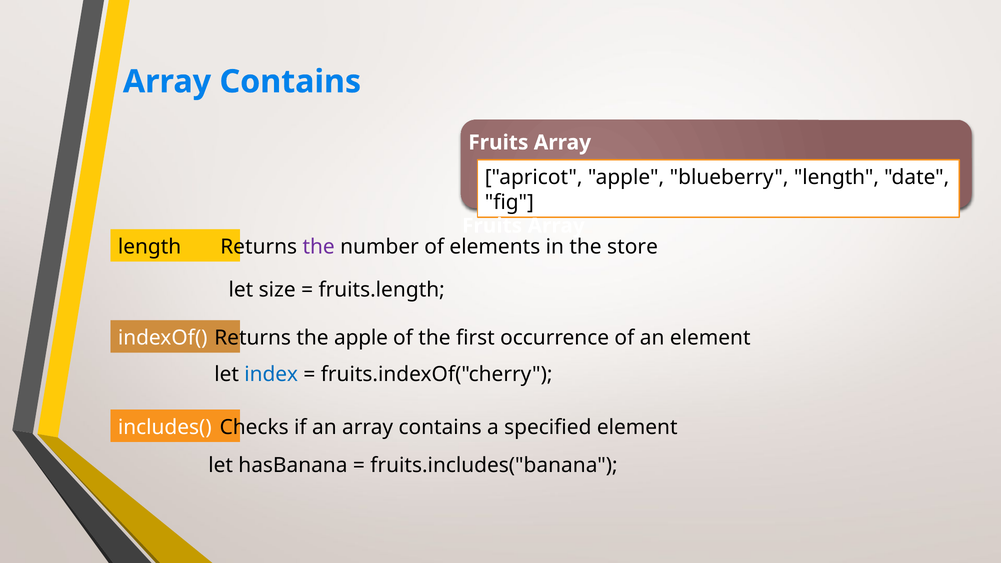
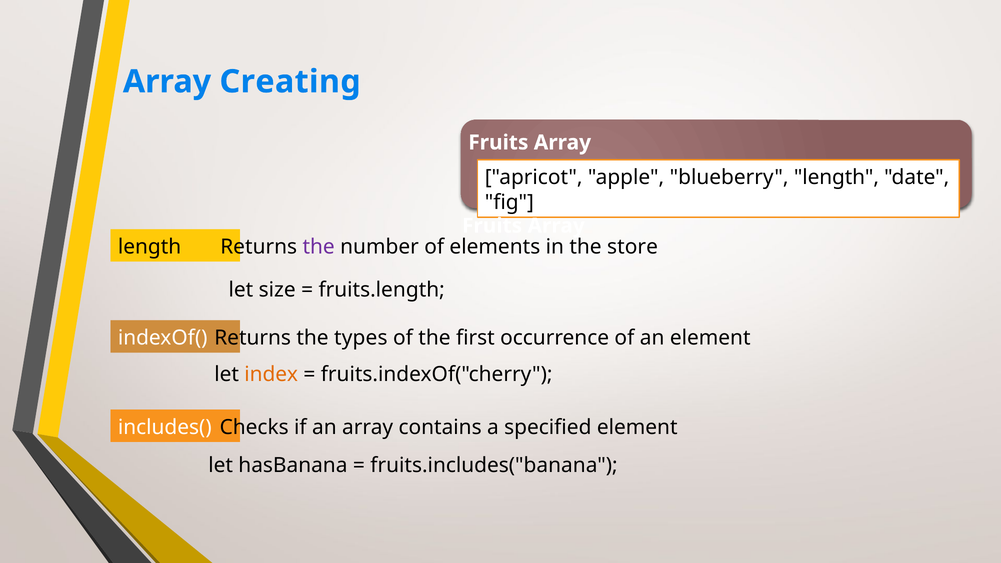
Contains at (290, 82): Contains -> Creating
the apple: apple -> types
index colour: blue -> orange
